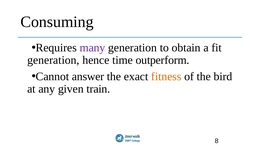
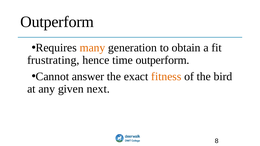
Consuming at (57, 22): Consuming -> Outperform
many colour: purple -> orange
generation at (53, 60): generation -> frustrating
train: train -> next
